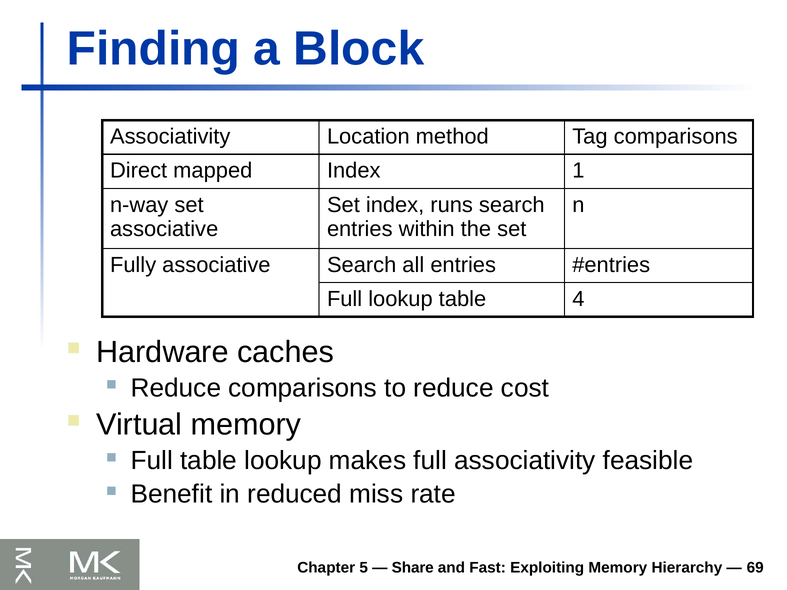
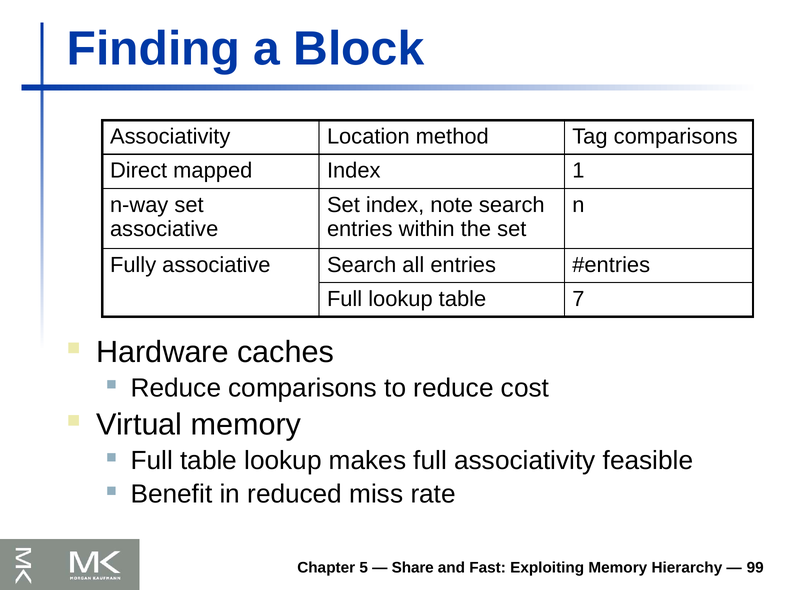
runs: runs -> note
4: 4 -> 7
69: 69 -> 99
